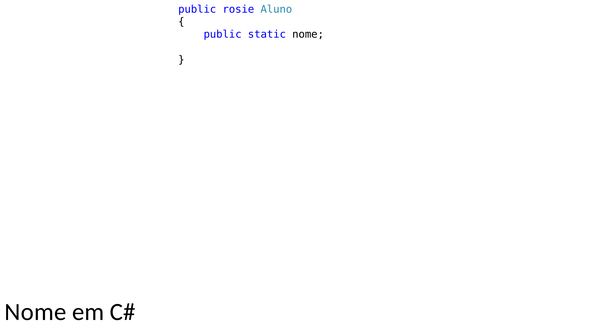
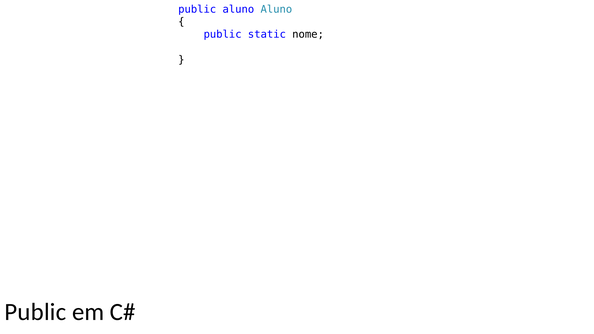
public rosie: rosie -> aluno
Nome at (35, 312): Nome -> Public
